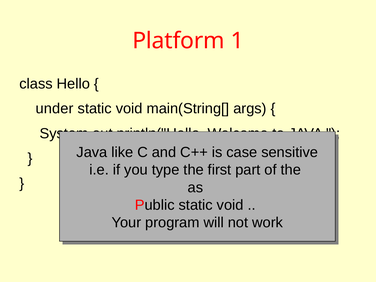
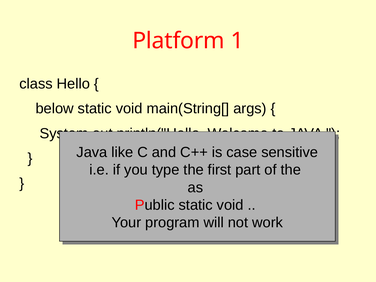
under: under -> below
